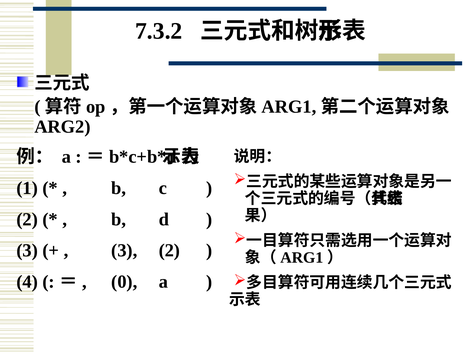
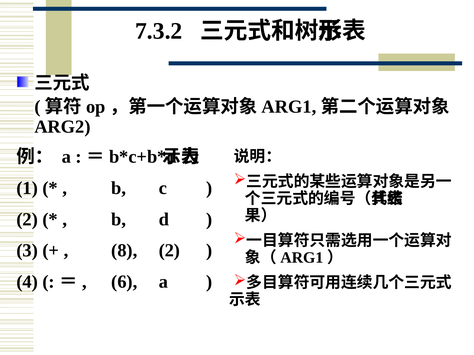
3 at (124, 251): 3 -> 8
0: 0 -> 6
